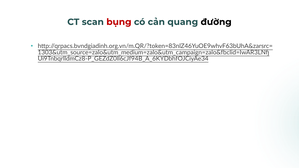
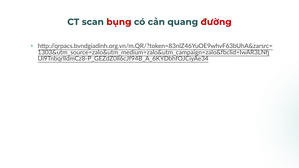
đường colour: black -> red
